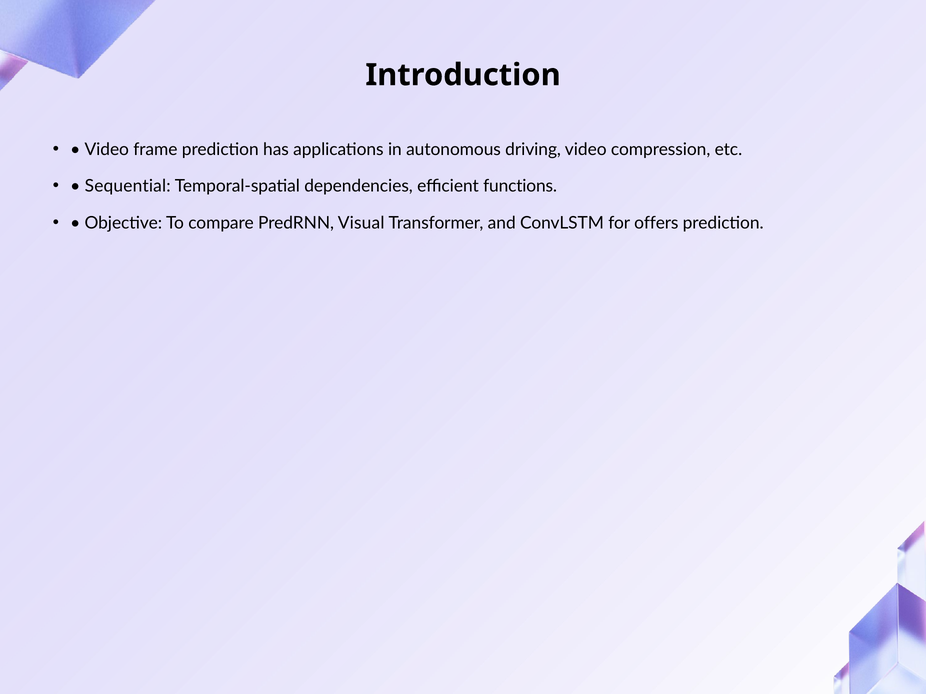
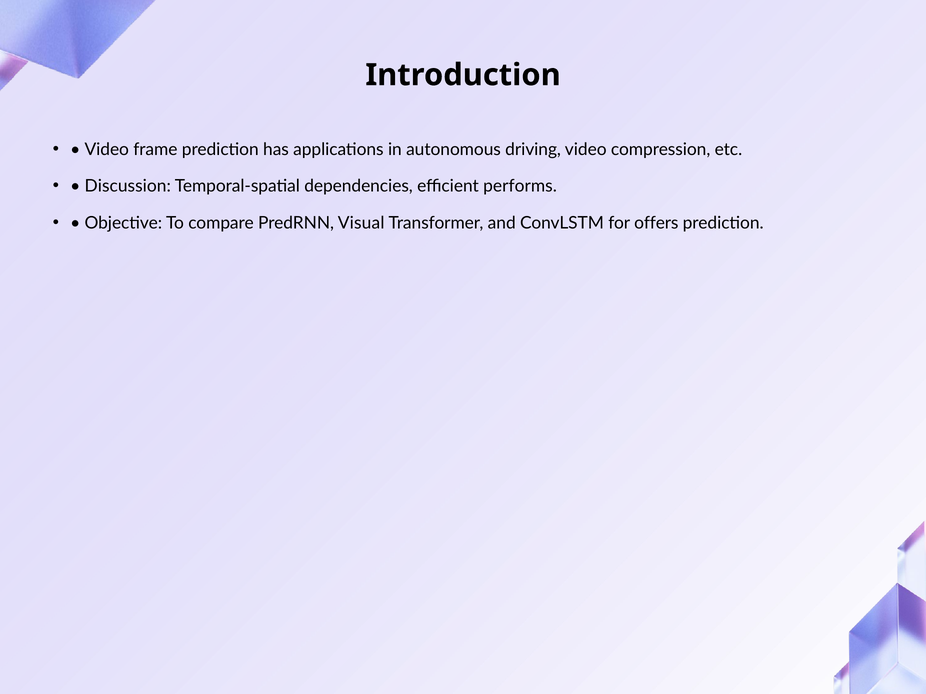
Sequential: Sequential -> Discussion
functions: functions -> performs
